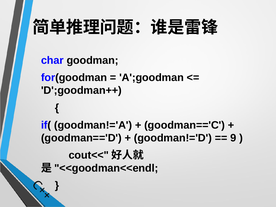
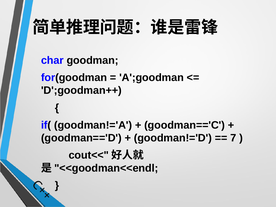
9: 9 -> 7
